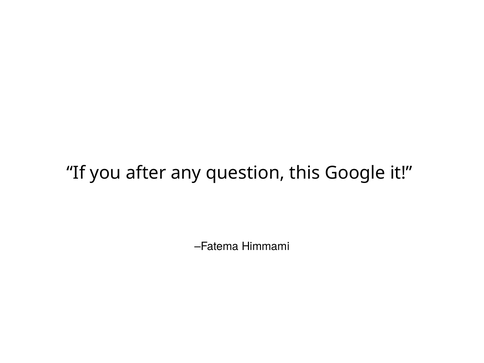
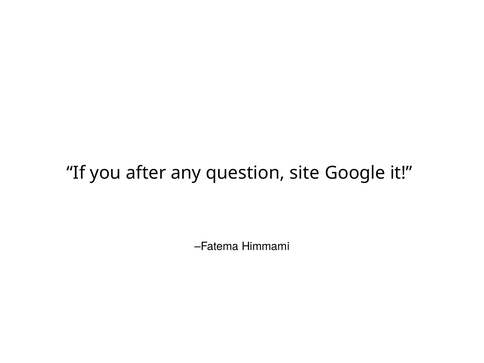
this: this -> site
